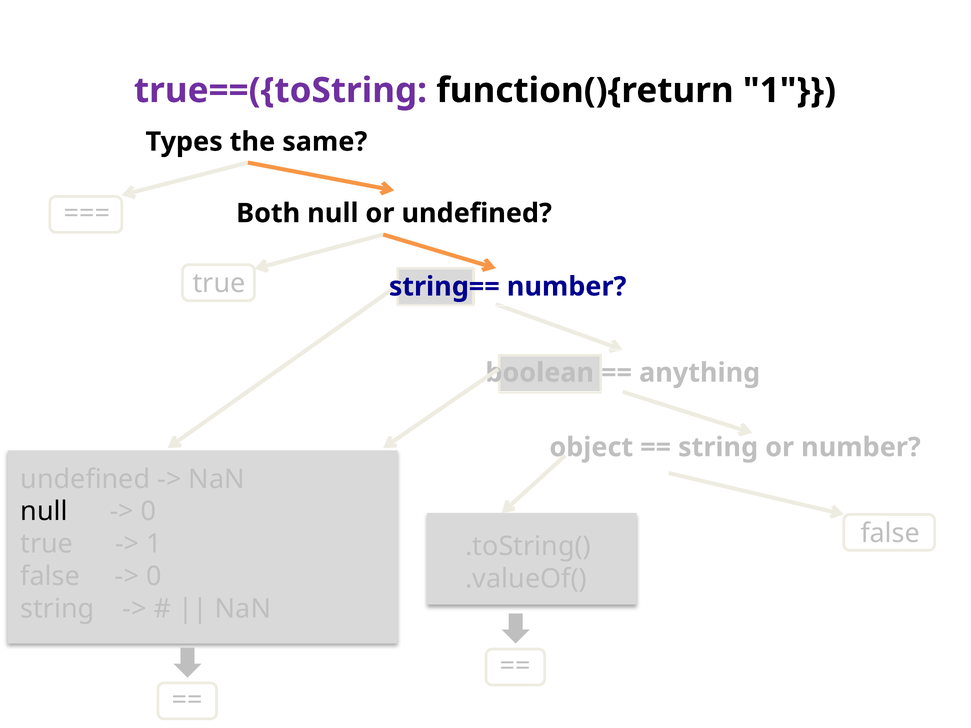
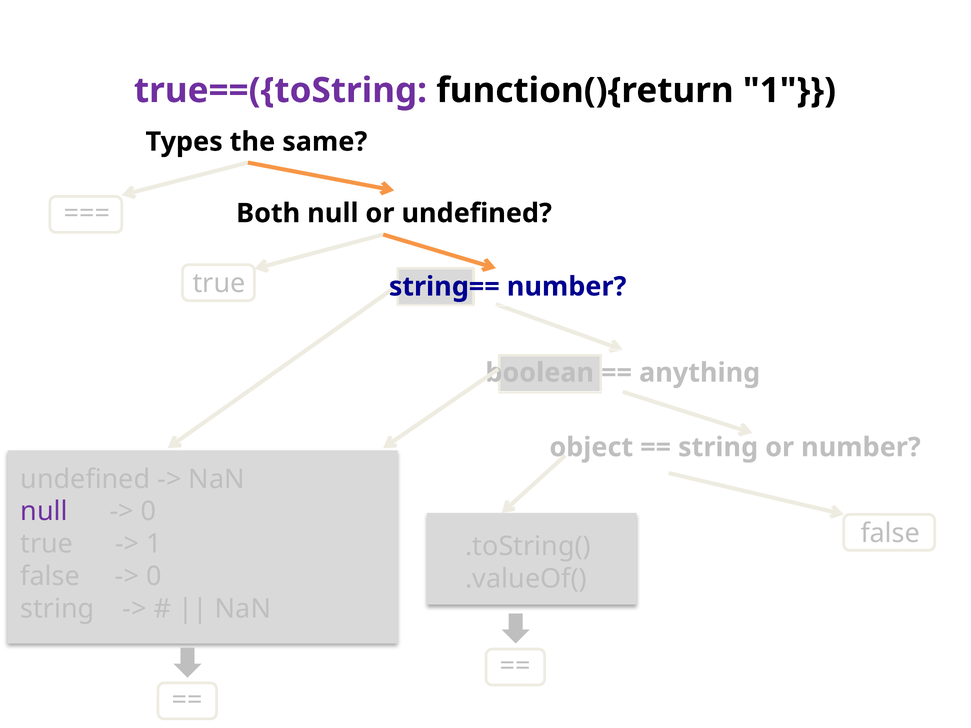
null at (44, 512) colour: black -> purple
